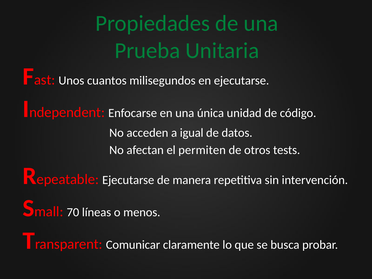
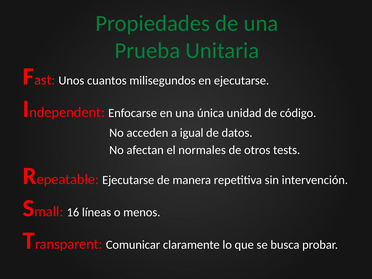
permiten: permiten -> normales
70: 70 -> 16
